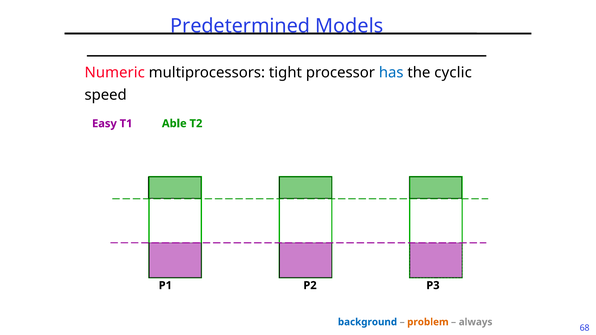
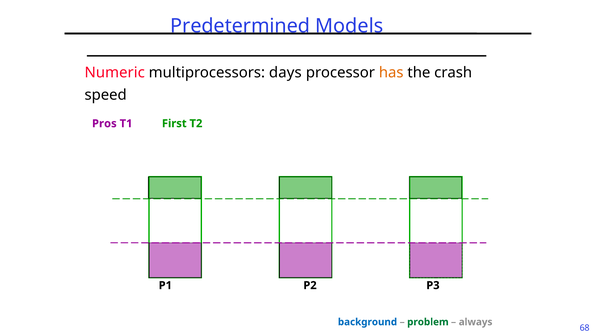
tight: tight -> days
has colour: blue -> orange
cyclic: cyclic -> crash
Easy: Easy -> Pros
Able: Able -> First
problem colour: orange -> green
